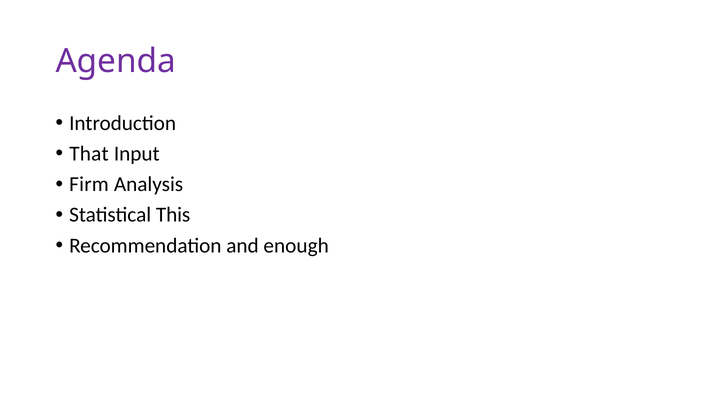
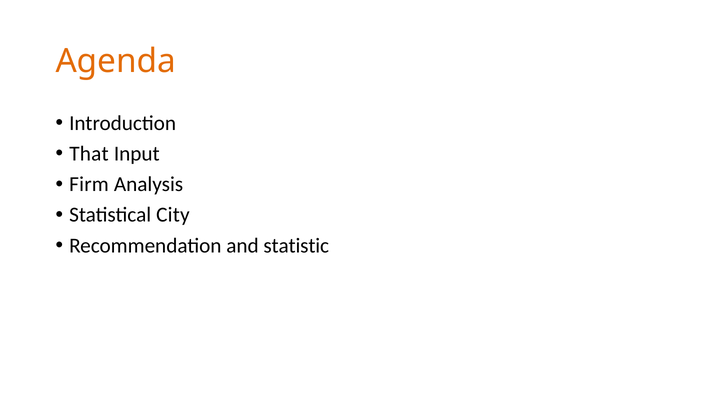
Agenda colour: purple -> orange
This: This -> City
enough: enough -> statistic
